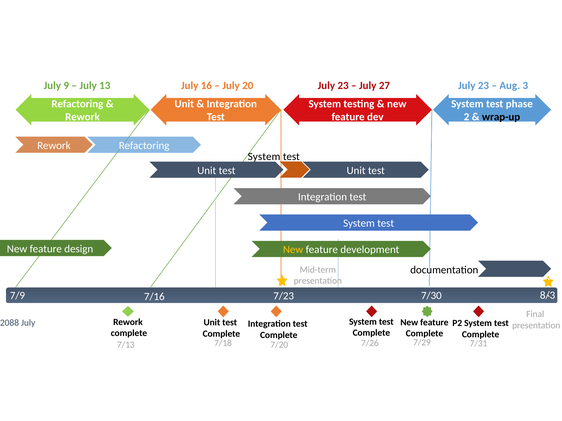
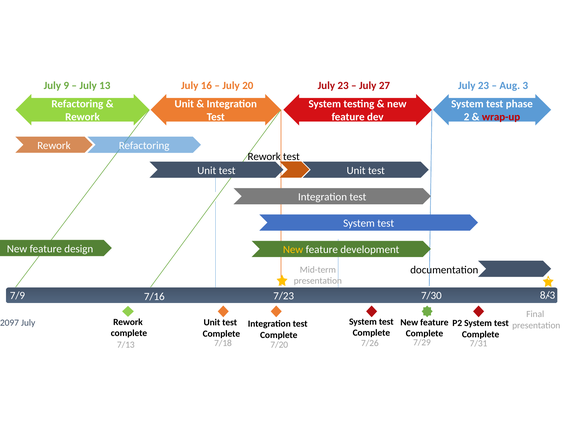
wrap-up colour: black -> red
System at (264, 157): System -> Rework
2088: 2088 -> 2097
